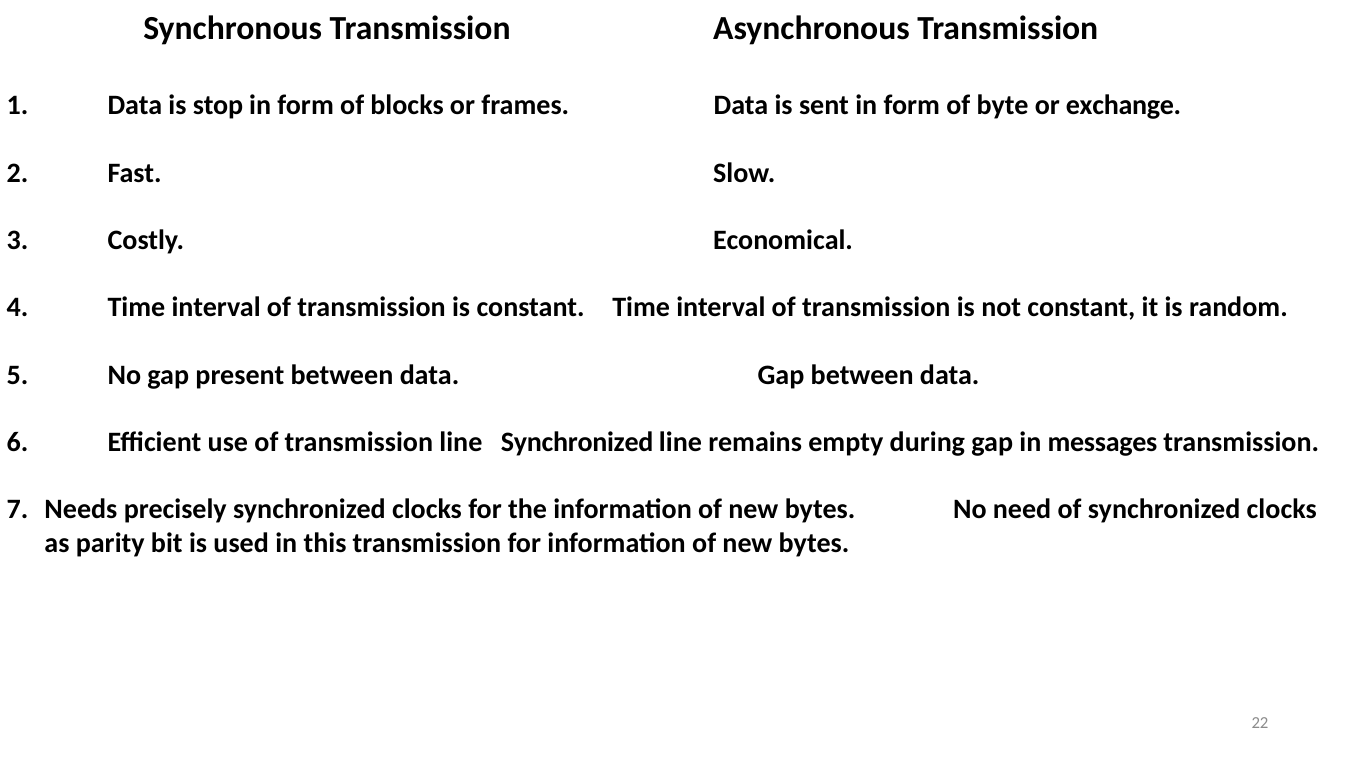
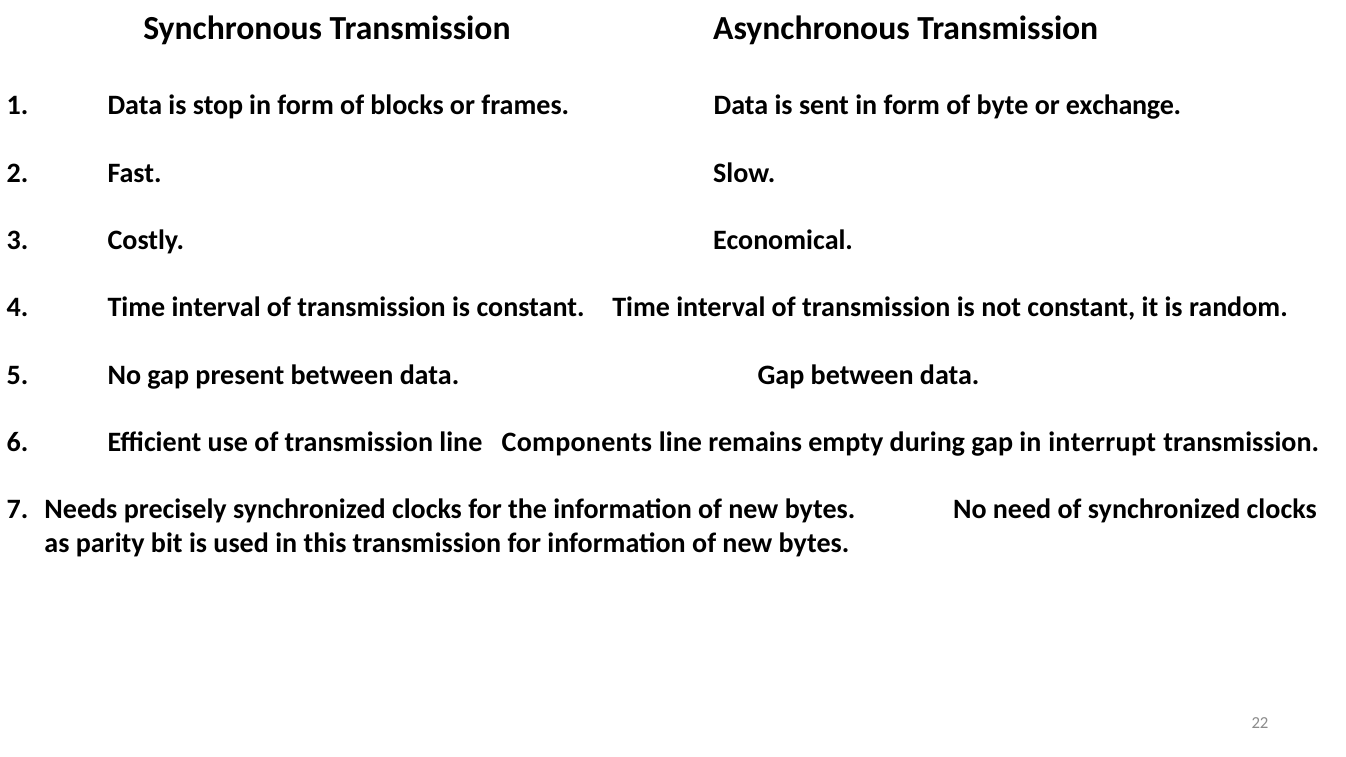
line Synchronized: Synchronized -> Components
messages: messages -> interrupt
